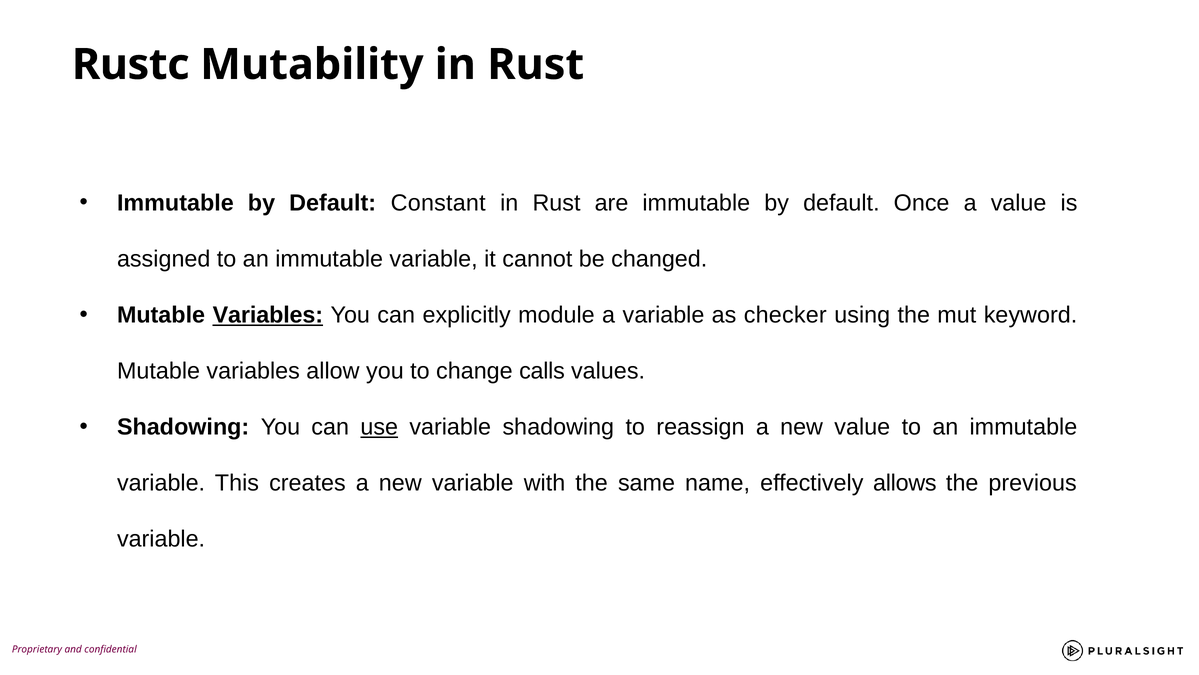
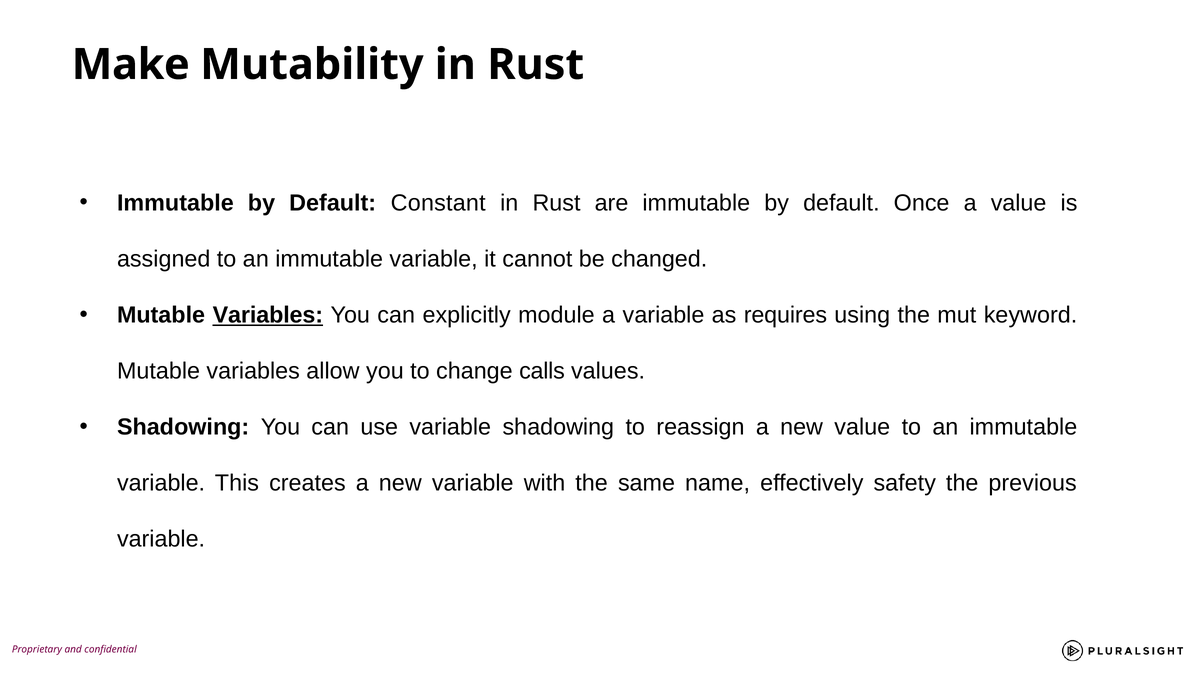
Rustc: Rustc -> Make
checker: checker -> requires
use underline: present -> none
allows: allows -> safety
